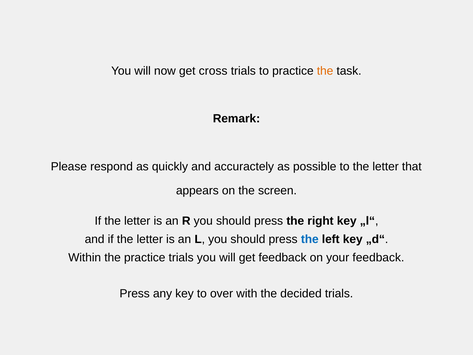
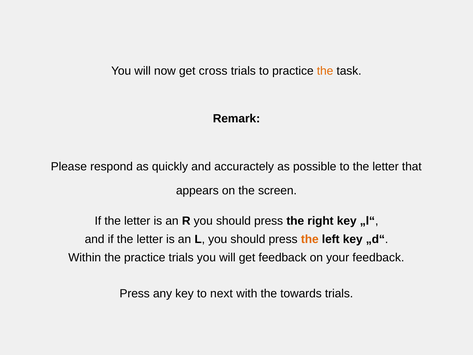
the at (310, 239) colour: blue -> orange
over: over -> next
decided: decided -> towards
